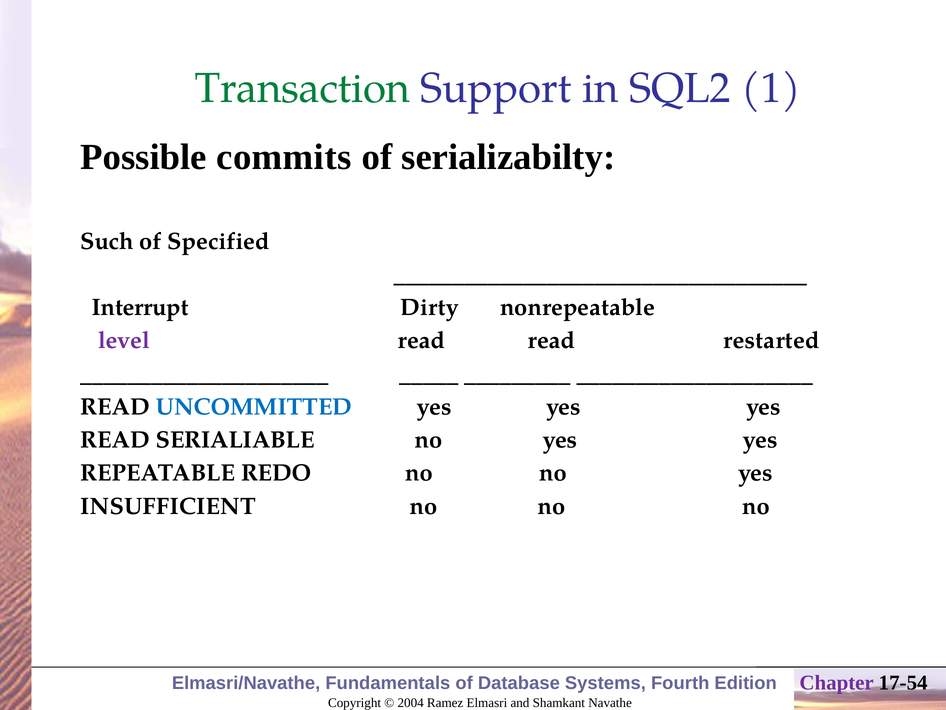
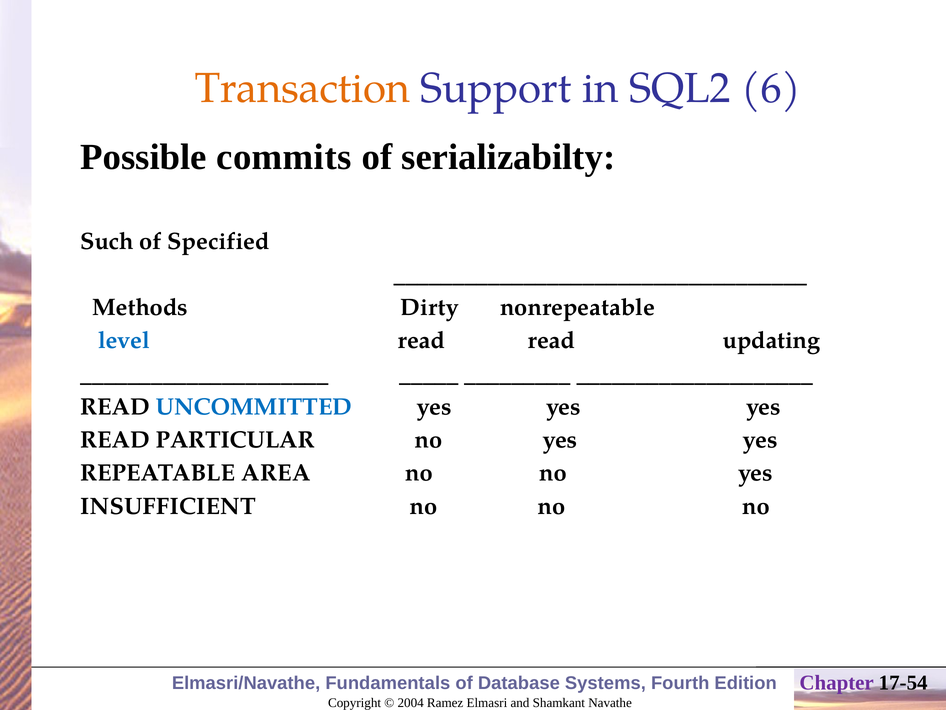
Transaction colour: green -> orange
1: 1 -> 6
Interrupt: Interrupt -> Methods
level colour: purple -> blue
restarted: restarted -> updating
SERIALIABLE: SERIALIABLE -> PARTICULAR
REDO: REDO -> AREA
